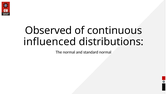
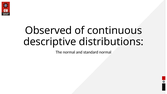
influenced: influenced -> descriptive
